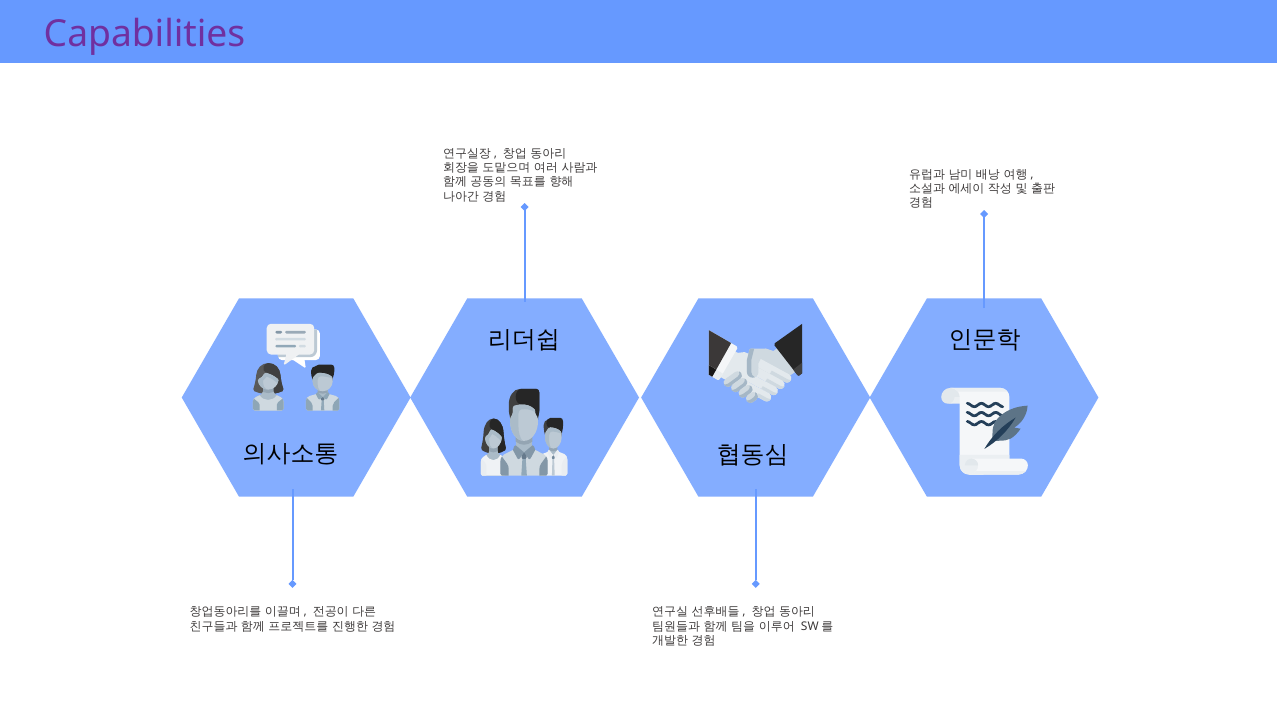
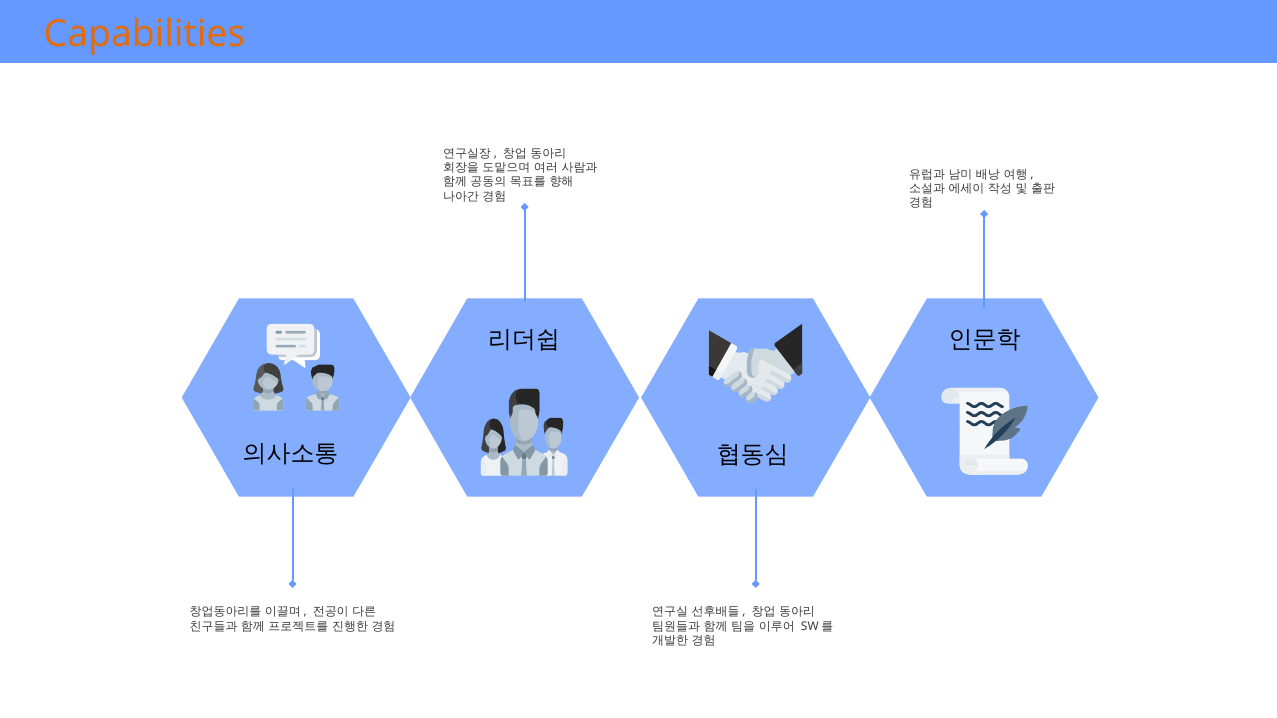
Capabilities colour: purple -> orange
